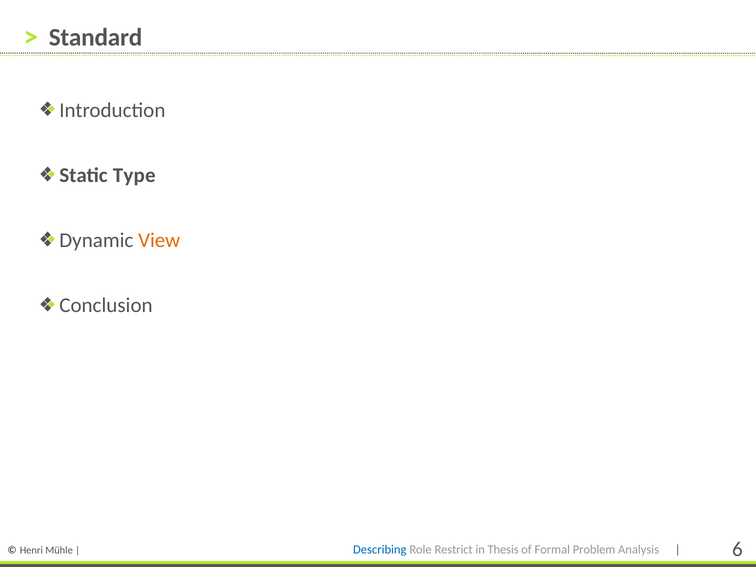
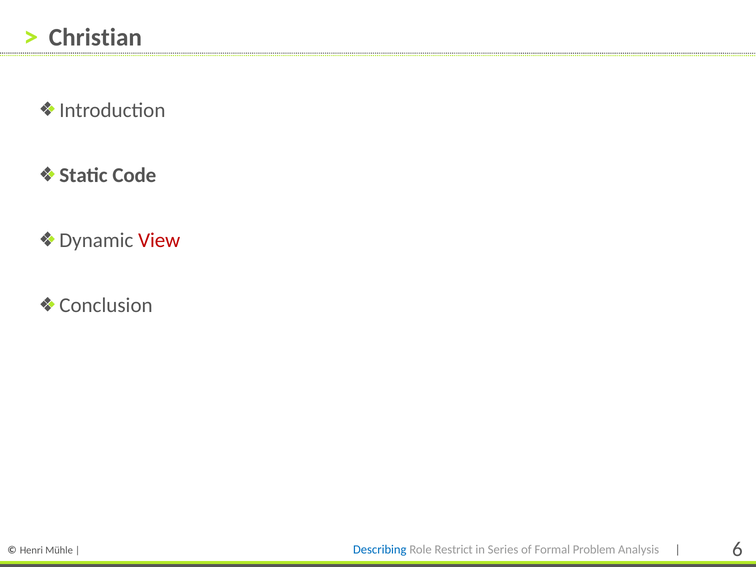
Standard: Standard -> Christian
Type: Type -> Code
View colour: orange -> red
Thesis: Thesis -> Series
